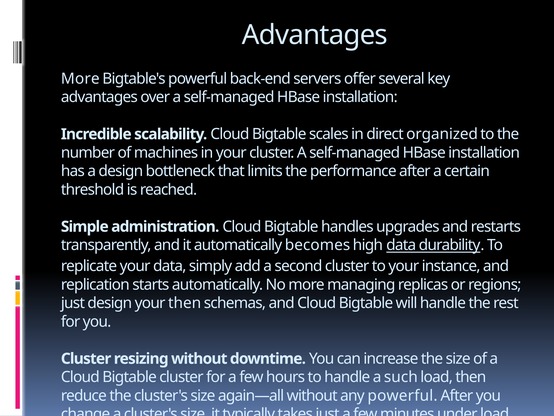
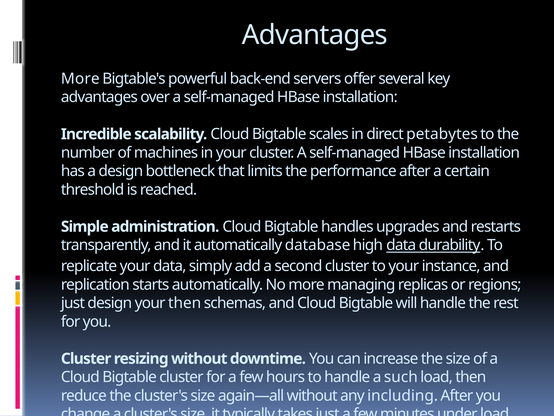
organized: organized -> petabytes
becomes: becomes -> database
any powerful: powerful -> including
